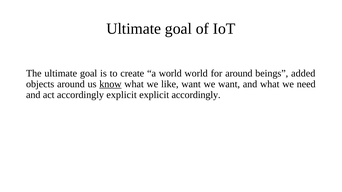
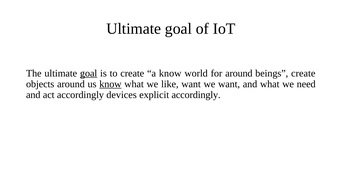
goal at (89, 73) underline: none -> present
a world: world -> know
beings added: added -> create
accordingly explicit: explicit -> devices
